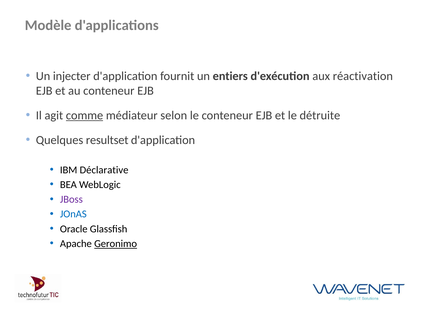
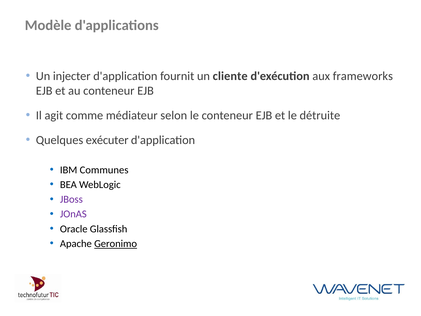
entiers: entiers -> cliente
réactivation: réactivation -> frameworks
comme underline: present -> none
resultset: resultset -> exécuter
Déclarative: Déclarative -> Communes
JOnAS colour: blue -> purple
